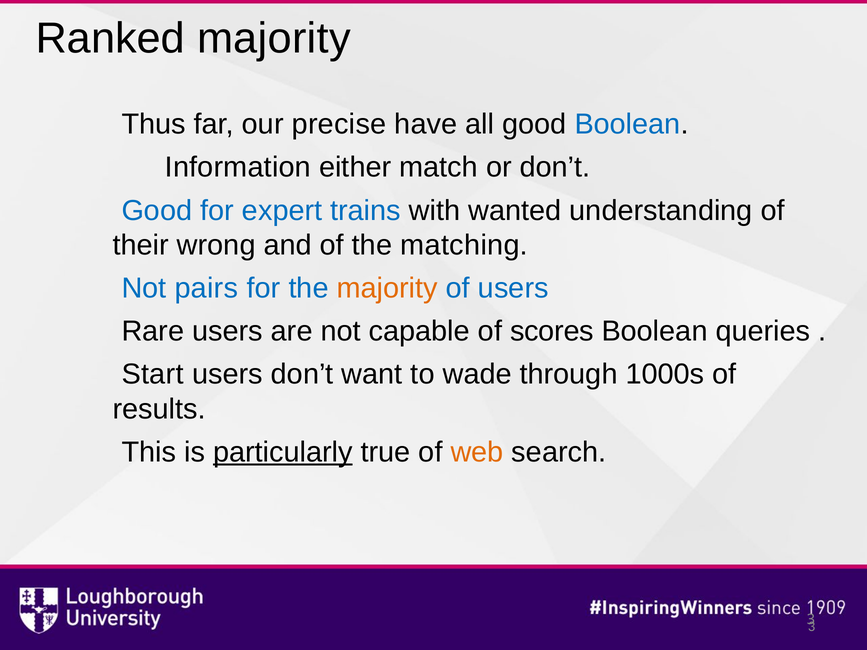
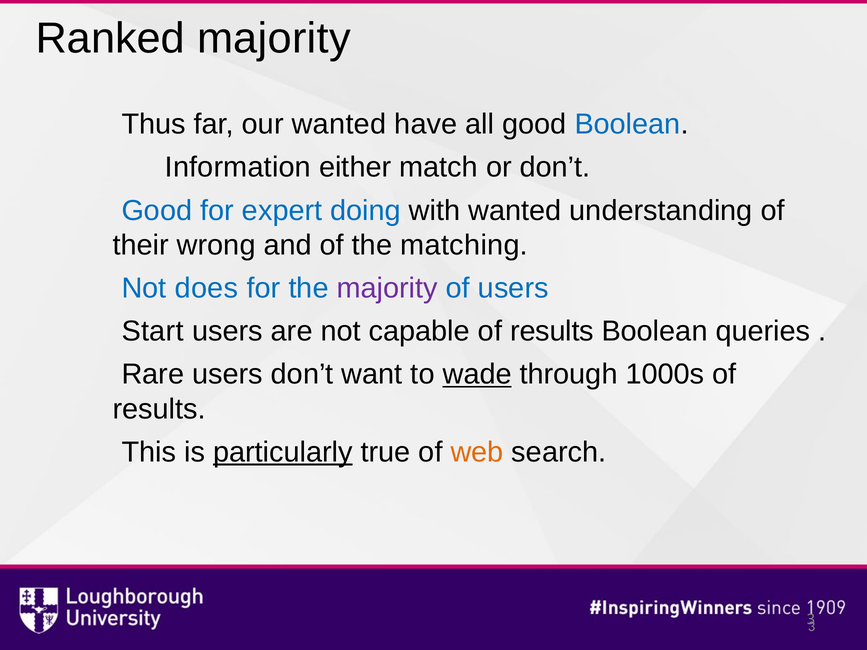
our precise: precise -> wanted
trains: trains -> doing
pairs: pairs -> does
majority at (387, 288) colour: orange -> purple
Rare: Rare -> Start
capable of scores: scores -> results
Start: Start -> Rare
wade underline: none -> present
